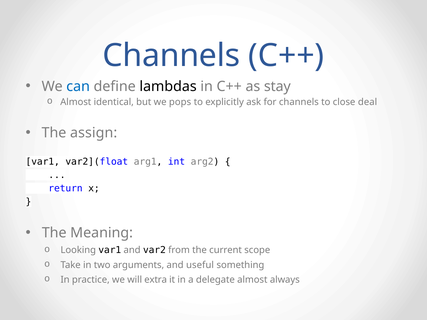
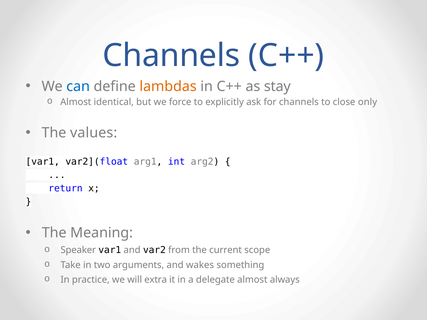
lambdas colour: black -> orange
pops: pops -> force
deal: deal -> only
assign: assign -> values
Looking: Looking -> Speaker
useful: useful -> wakes
